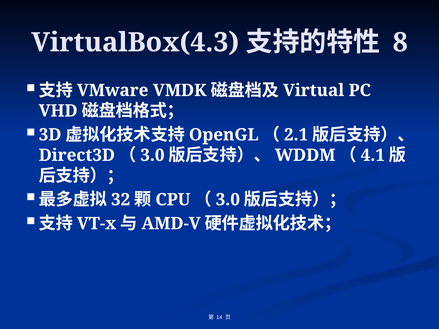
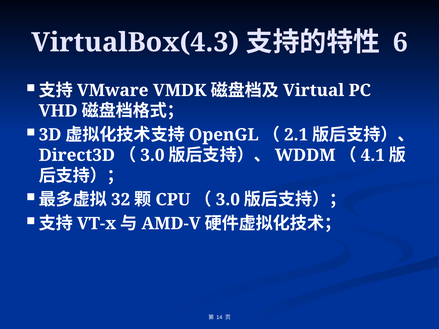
8: 8 -> 6
